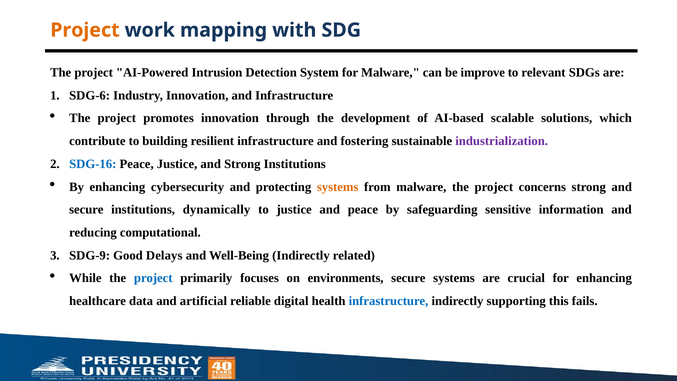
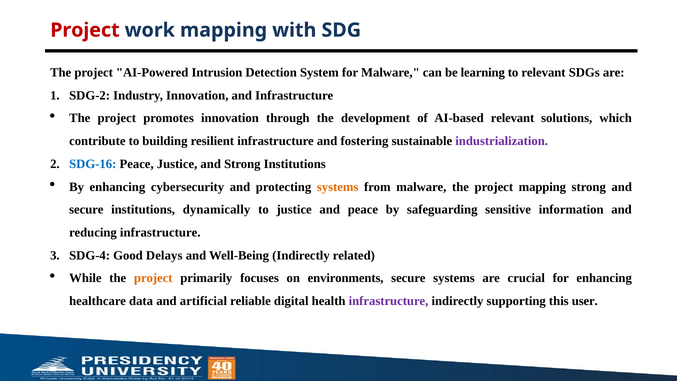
Project at (85, 30) colour: orange -> red
improve: improve -> learning
SDG-6: SDG-6 -> SDG-2
AI-based scalable: scalable -> relevant
project concerns: concerns -> mapping
reducing computational: computational -> infrastructure
SDG-9: SDG-9 -> SDG-4
project at (153, 278) colour: blue -> orange
infrastructure at (389, 301) colour: blue -> purple
fails: fails -> user
